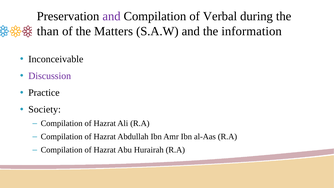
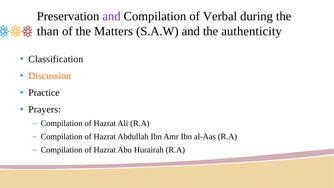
information: information -> authenticity
Inconceivable: Inconceivable -> Classification
Discussion colour: purple -> orange
Society: Society -> Prayers
